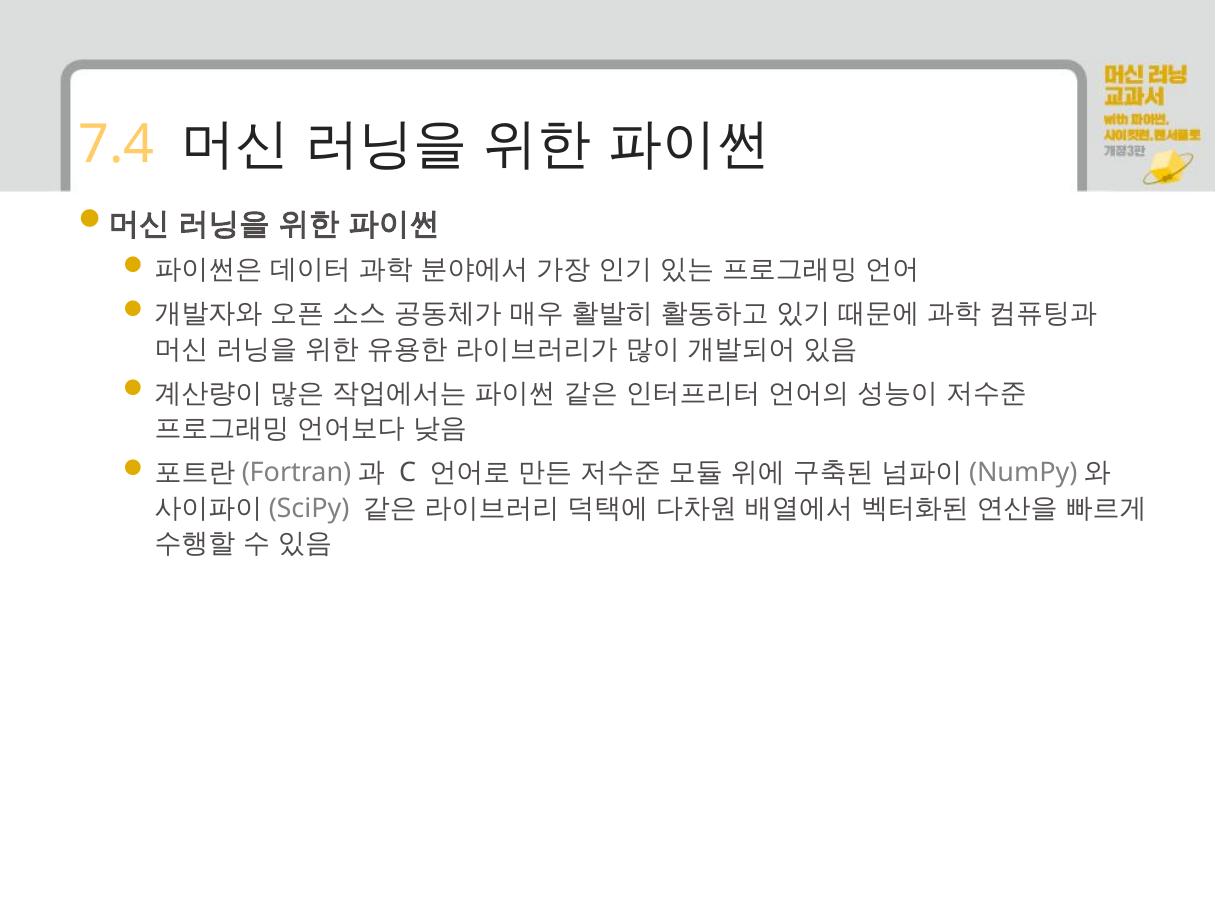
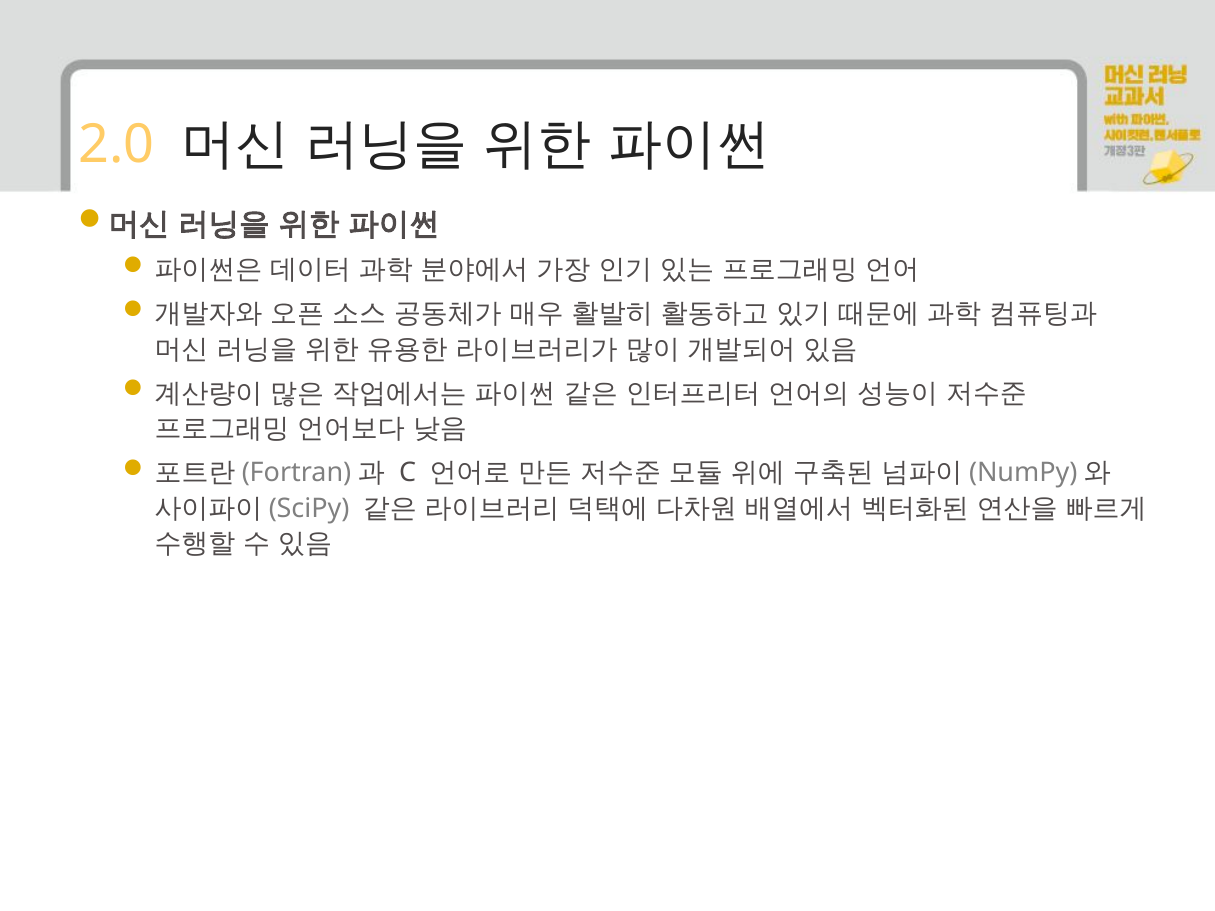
7.4: 7.4 -> 2.0
